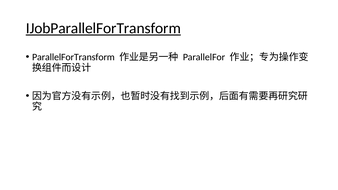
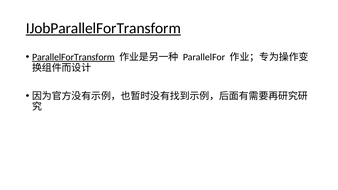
ParallelForTransform underline: none -> present
